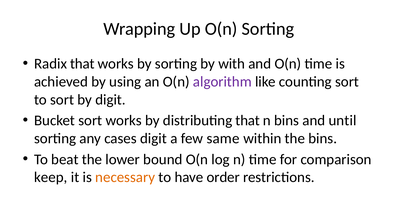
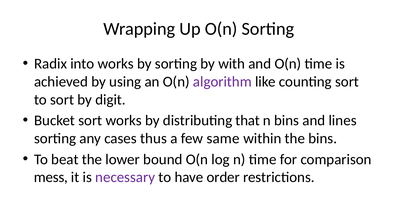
Radix that: that -> into
until: until -> lines
cases digit: digit -> thus
keep: keep -> mess
necessary colour: orange -> purple
